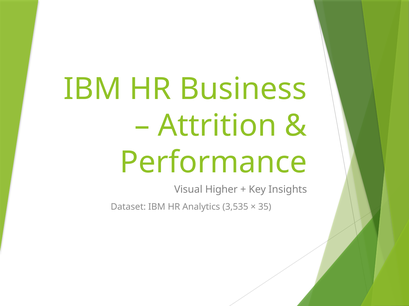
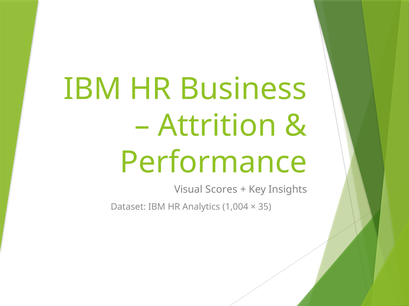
Higher: Higher -> Scores
3,535: 3,535 -> 1,004
